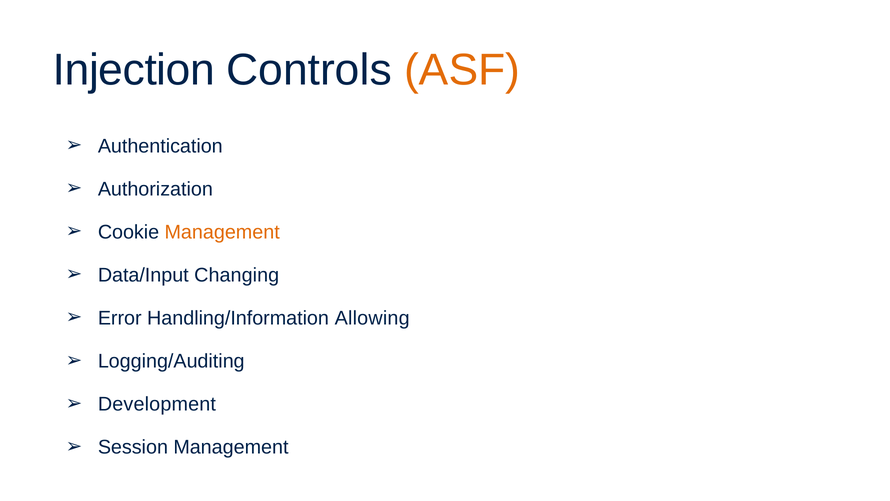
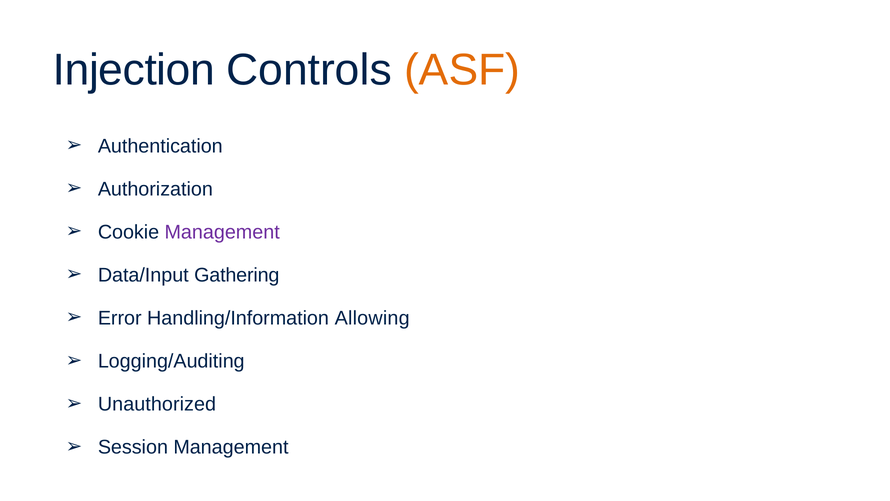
Management at (222, 232) colour: orange -> purple
Changing: Changing -> Gathering
Development: Development -> Unauthorized
